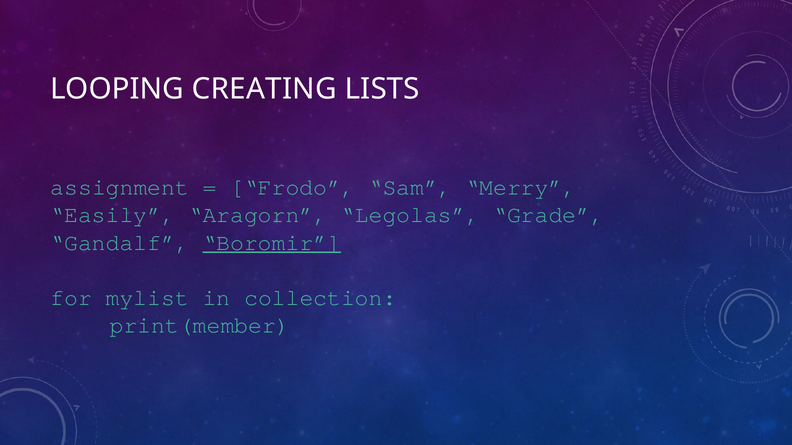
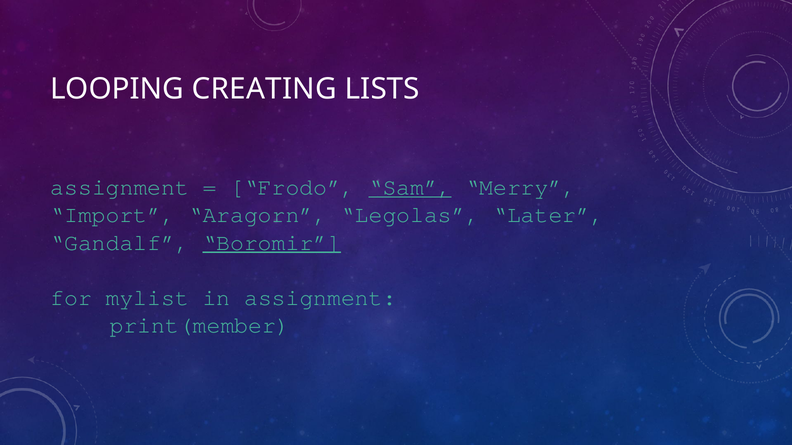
Sam underline: none -> present
Easily: Easily -> Import
Grade: Grade -> Later
in collection: collection -> assignment
